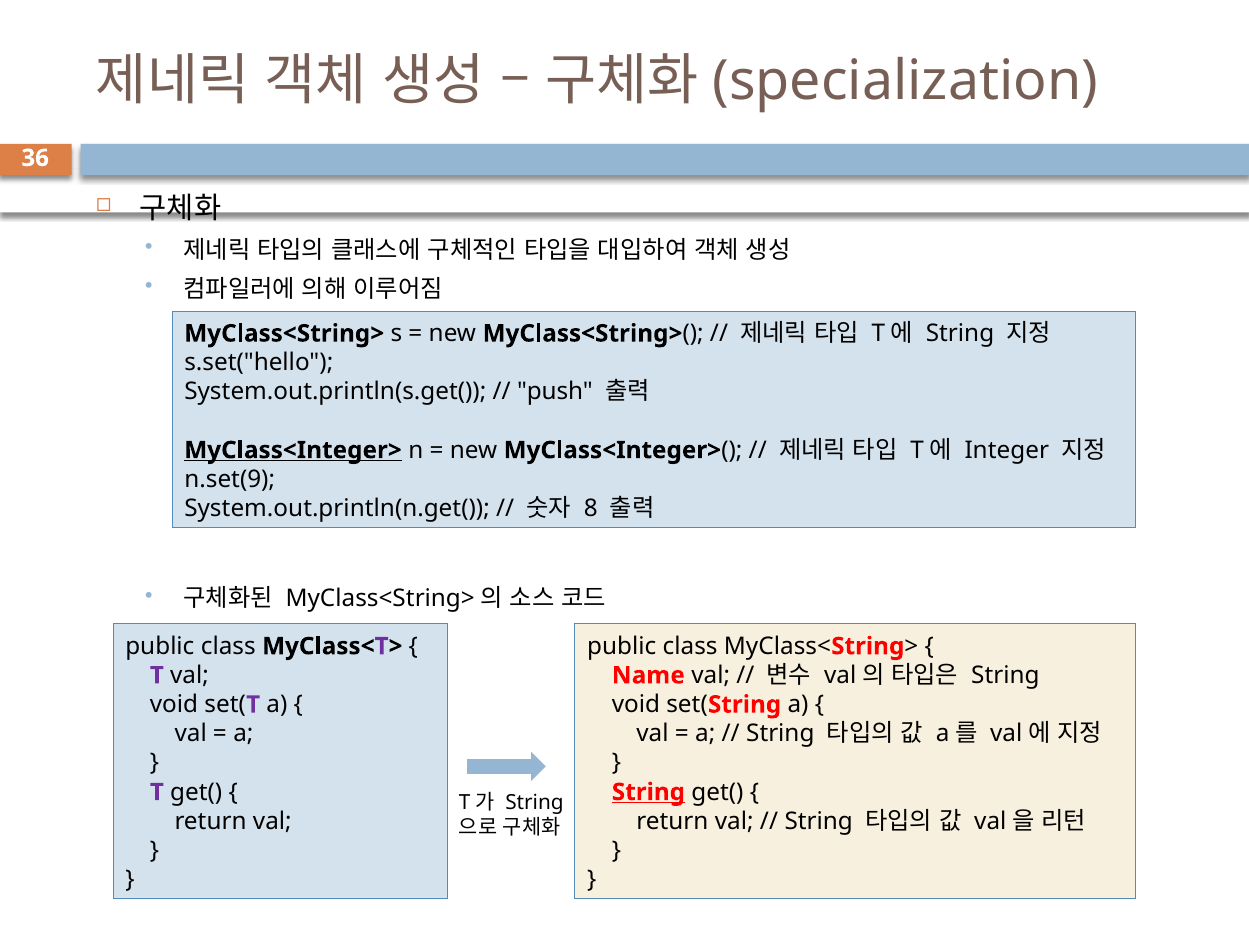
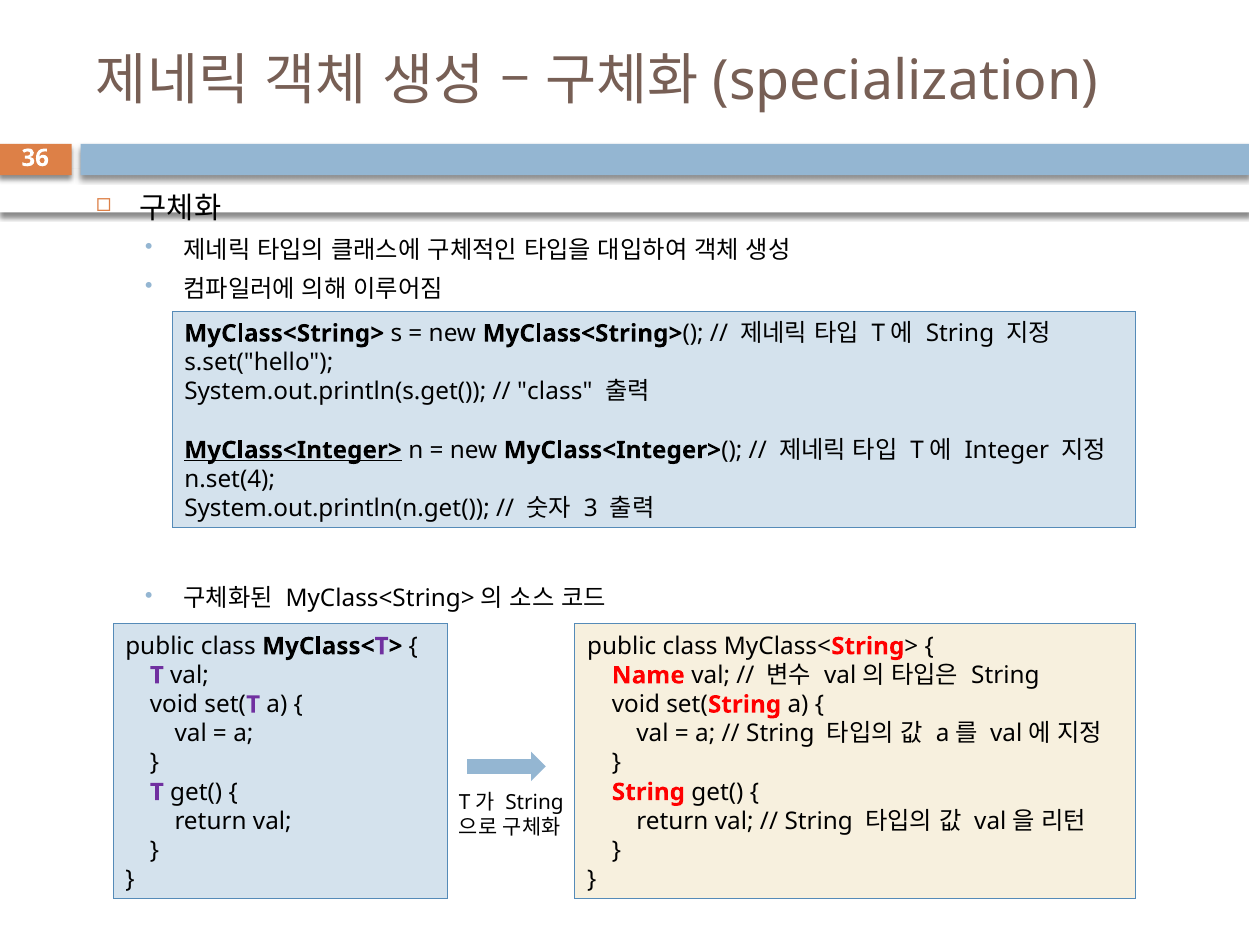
push at (555, 392): push -> class
n.set(9: n.set(9 -> n.set(4
8: 8 -> 3
String at (648, 792) underline: present -> none
